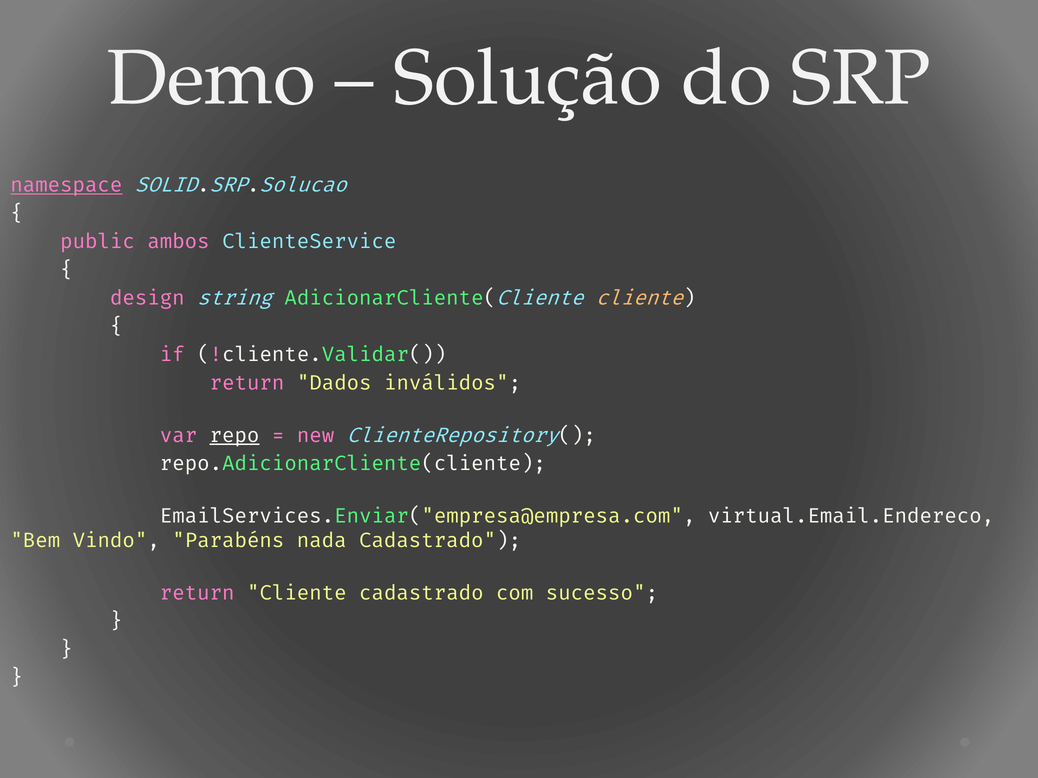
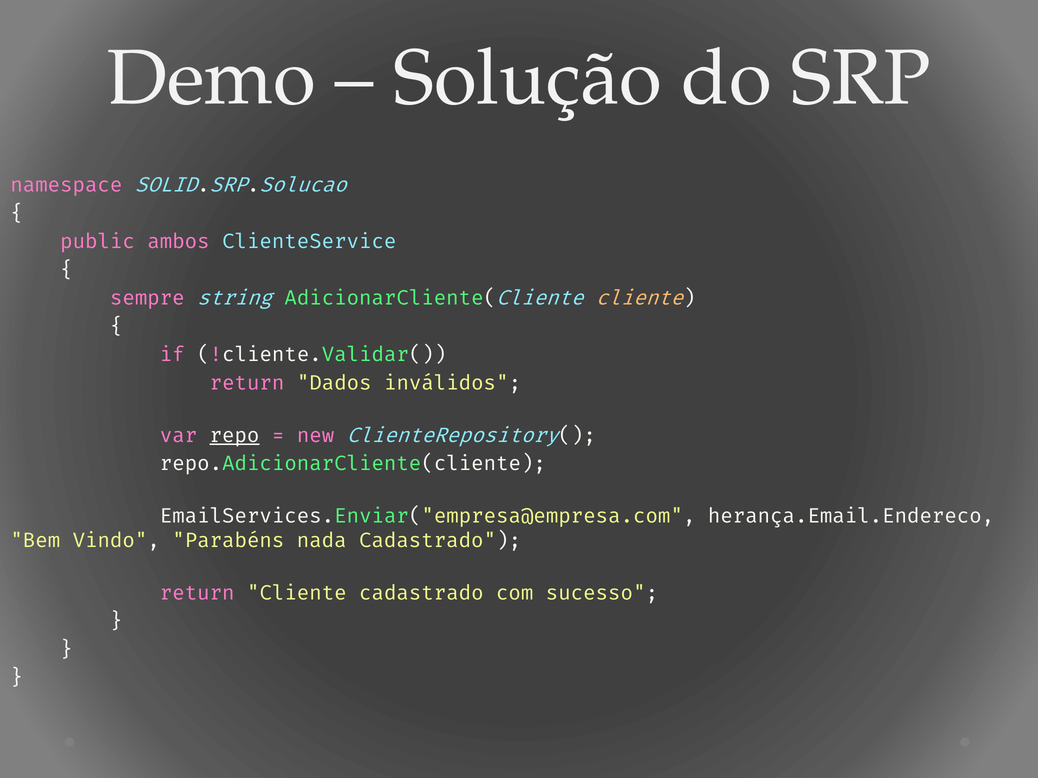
namespace underline: present -> none
design: design -> sempre
virtual.Email.Endereco: virtual.Email.Endereco -> herança.Email.Endereco
